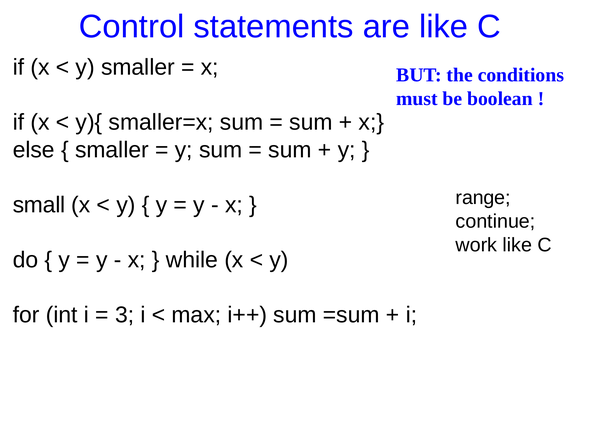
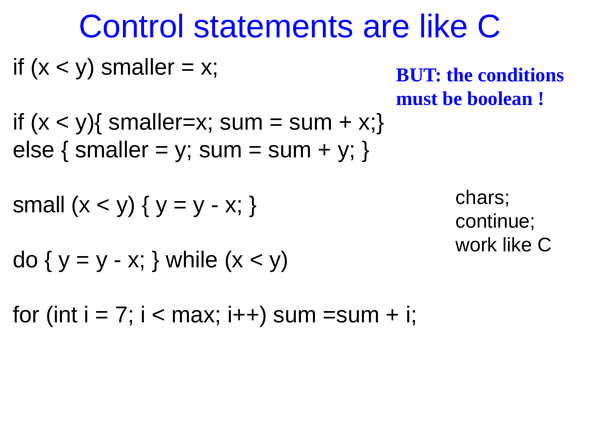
range: range -> chars
3: 3 -> 7
